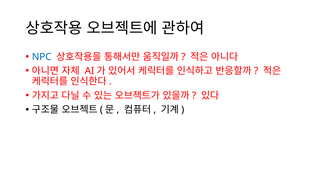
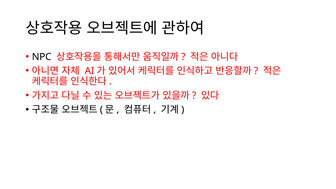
NPC colour: blue -> black
